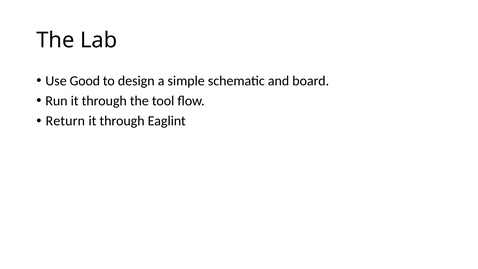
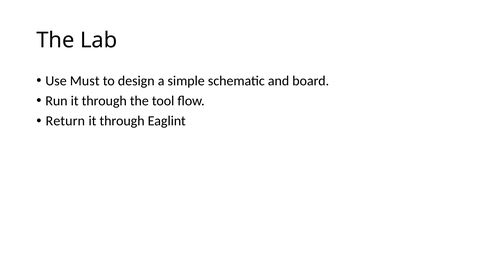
Good: Good -> Must
